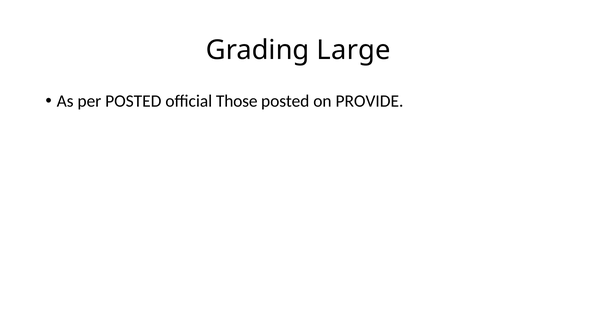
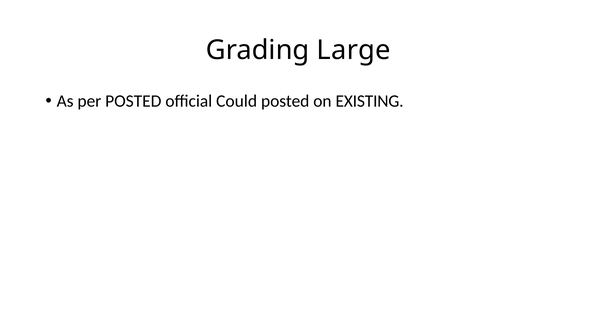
Those: Those -> Could
PROVIDE: PROVIDE -> EXISTING
